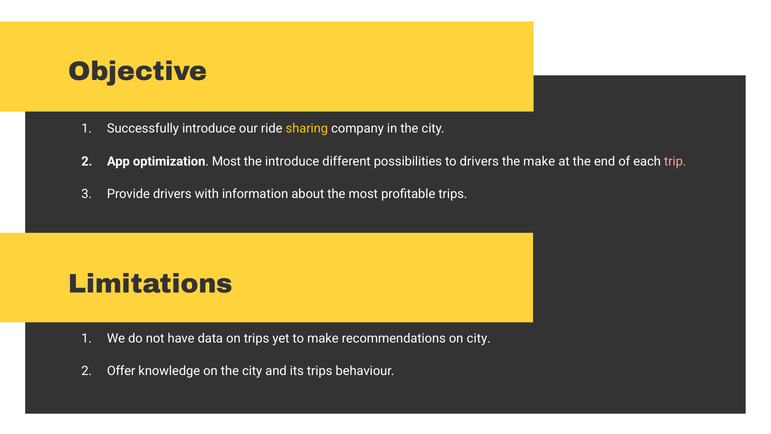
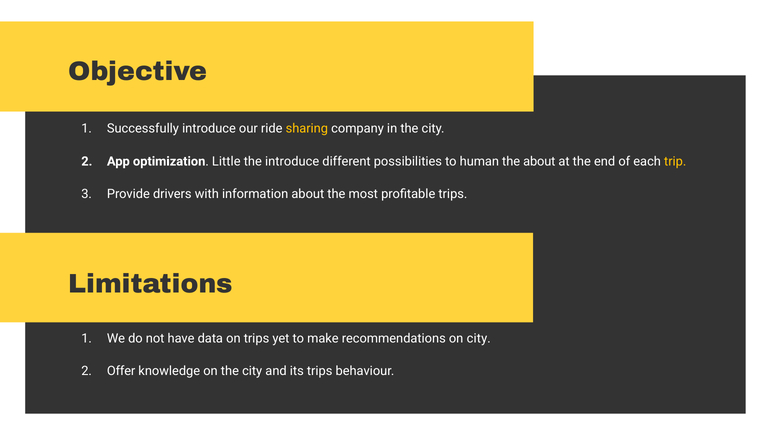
optimization Most: Most -> Little
to drivers: drivers -> human
the make: make -> about
trip colour: pink -> yellow
